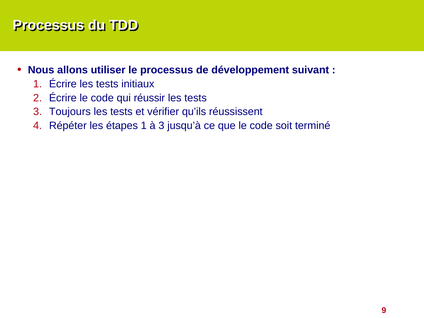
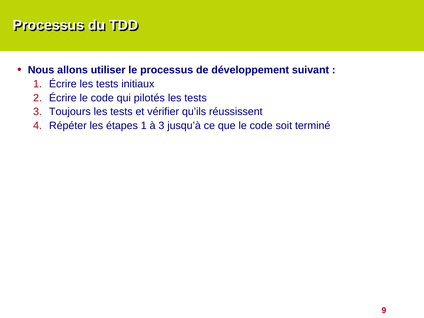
réussir: réussir -> pilotés
